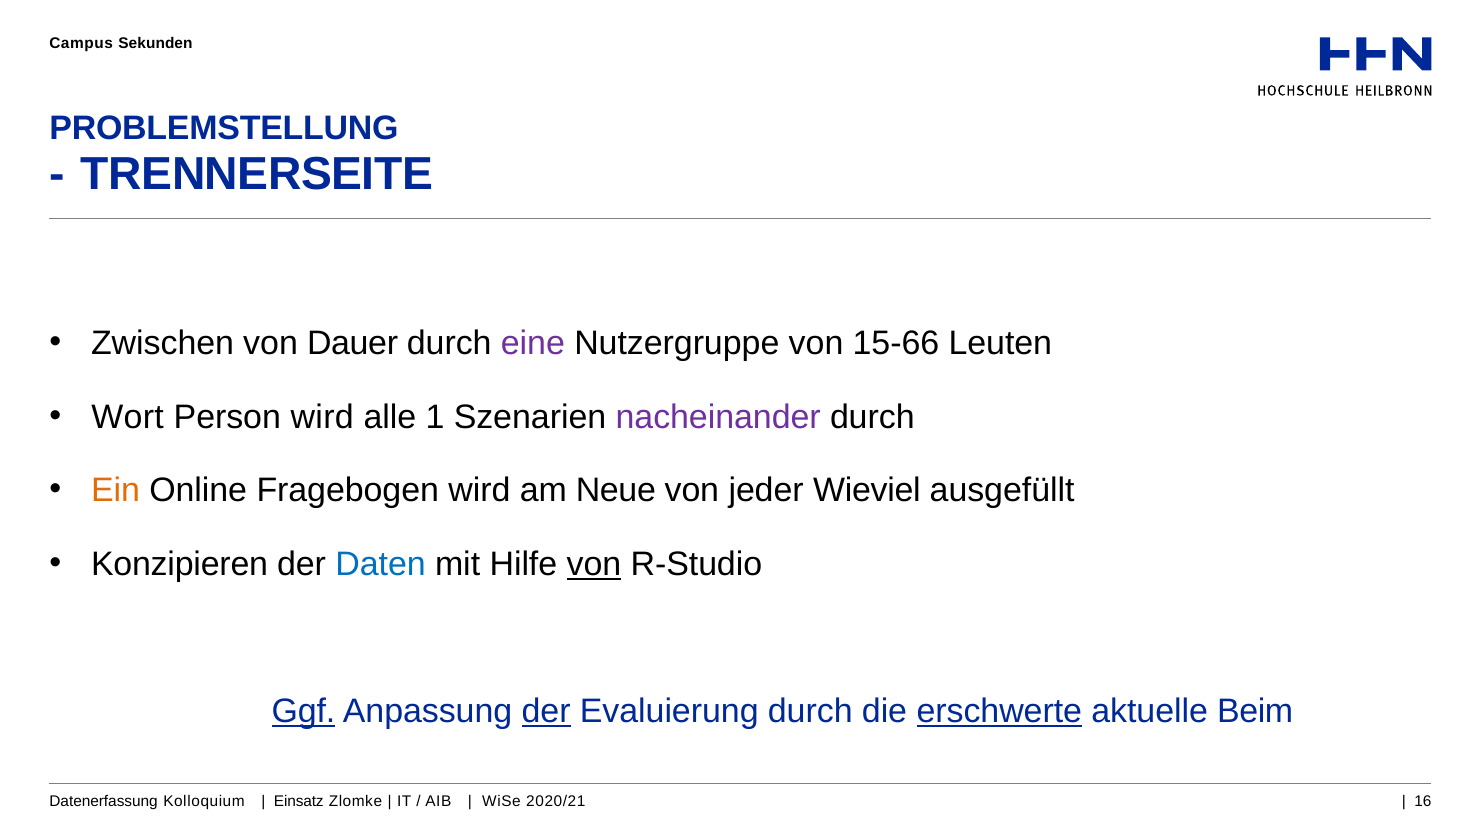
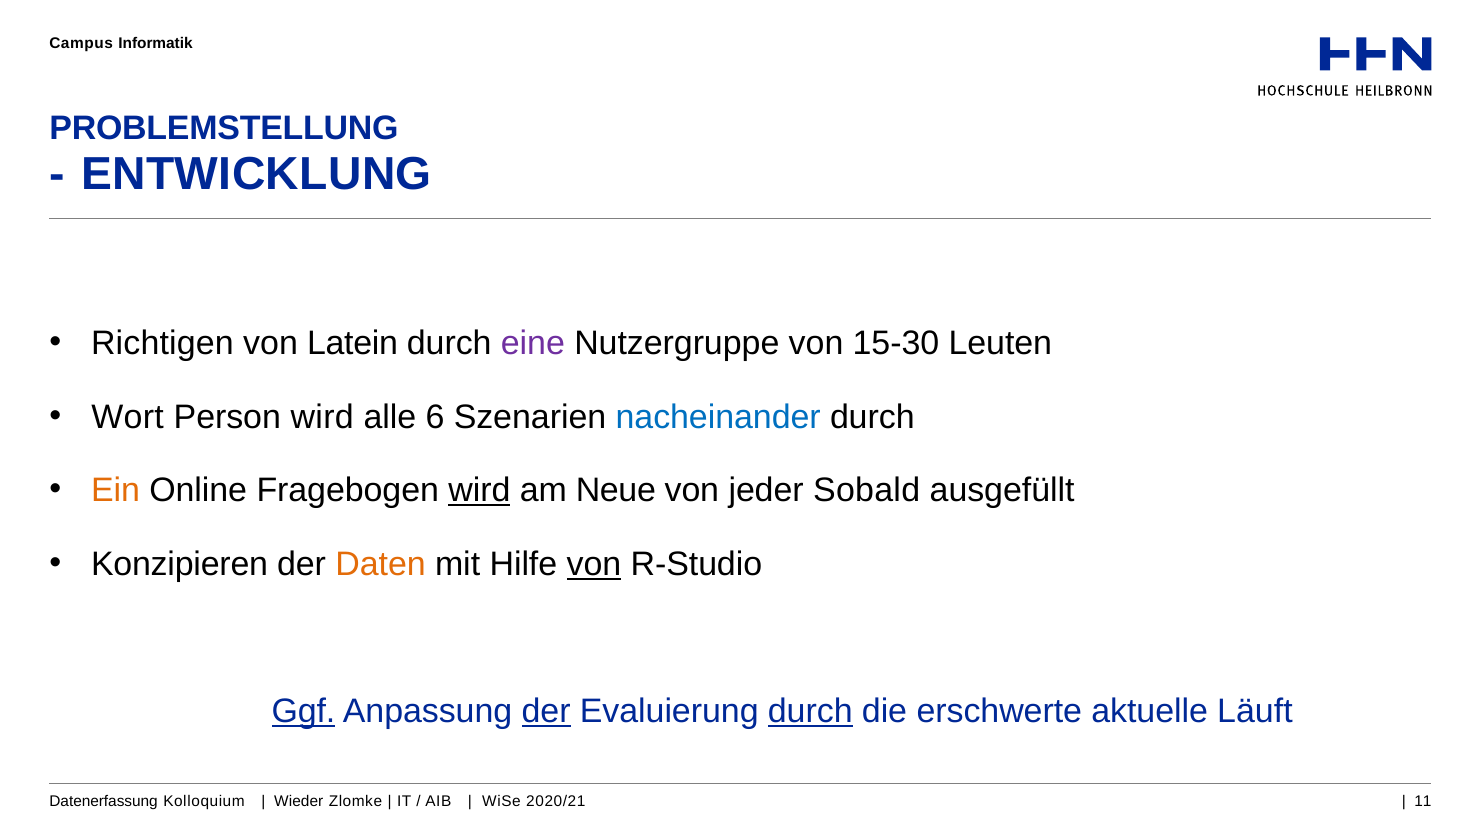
Sekunden: Sekunden -> Informatik
TRENNERSEITE: TRENNERSEITE -> ENTWICKLUNG
Zwischen: Zwischen -> Richtigen
Dauer: Dauer -> Latein
15-66: 15-66 -> 15-30
1: 1 -> 6
nacheinander colour: purple -> blue
wird at (479, 490) underline: none -> present
Wieviel: Wieviel -> Sobald
Daten colour: blue -> orange
durch at (810, 711) underline: none -> present
erschwerte underline: present -> none
Beim: Beim -> Läuft
Einsatz: Einsatz -> Wieder
16: 16 -> 11
